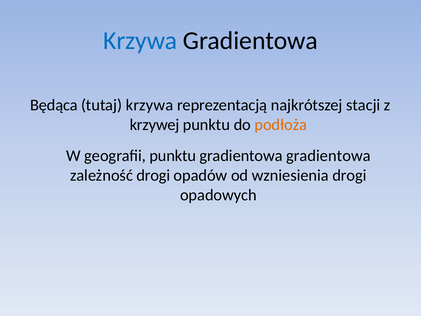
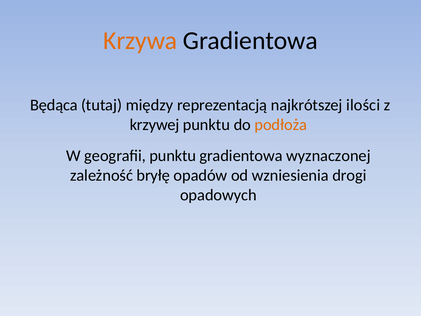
Krzywa at (140, 41) colour: blue -> orange
tutaj krzywa: krzywa -> między
stacji: stacji -> ilości
gradientowa gradientowa: gradientowa -> wyznaczonej
zależność drogi: drogi -> bryłę
